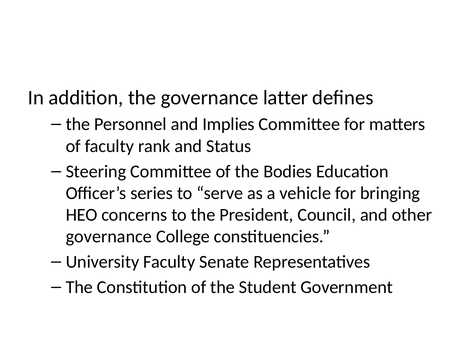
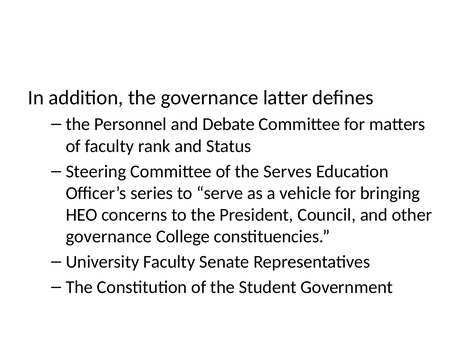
Implies: Implies -> Debate
Bodies: Bodies -> Serves
